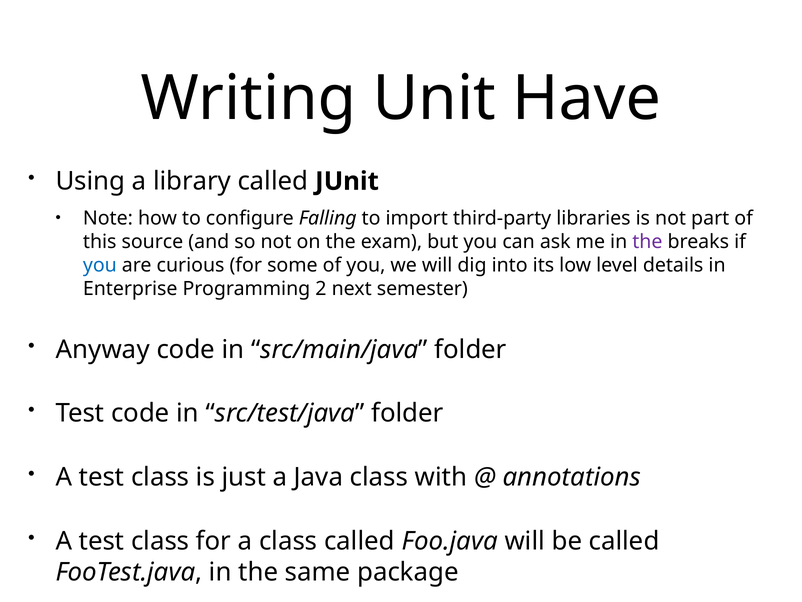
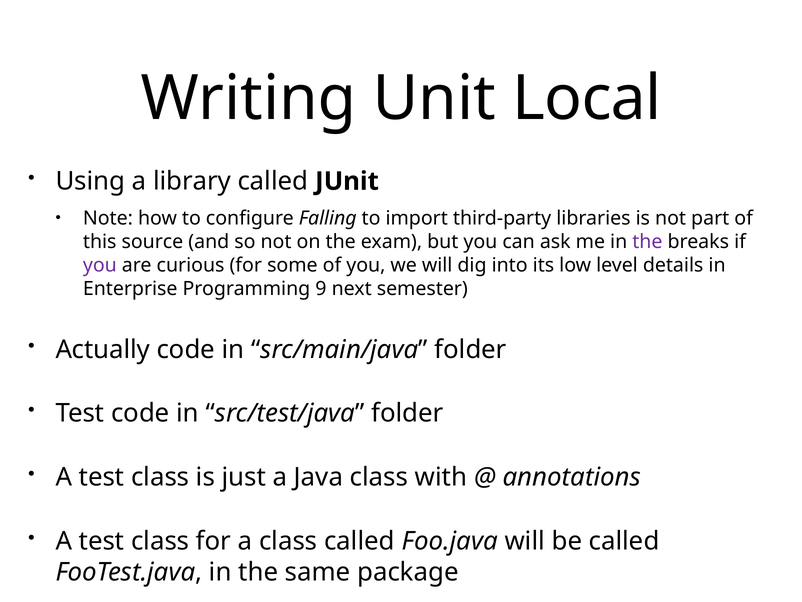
Have: Have -> Local
you at (100, 265) colour: blue -> purple
2: 2 -> 9
Anyway: Anyway -> Actually
